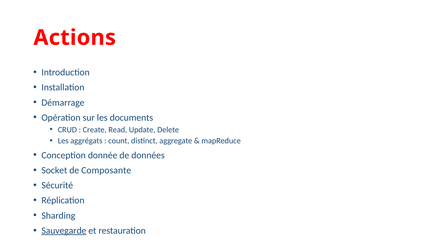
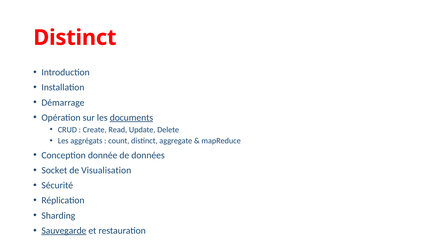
Actions at (75, 38): Actions -> Distinct
documents underline: none -> present
Composante: Composante -> Visualisation
